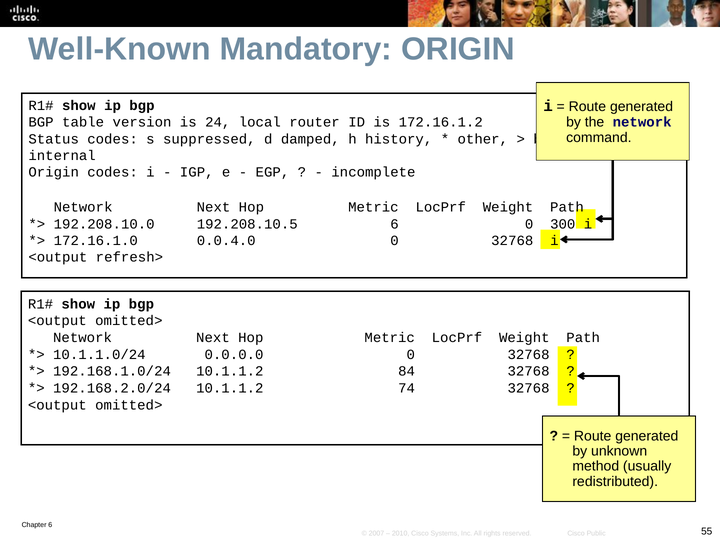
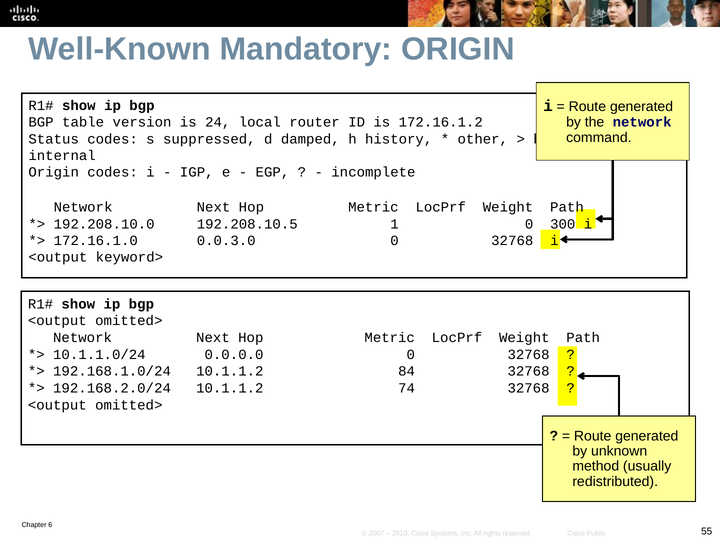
192.208.10.5 6: 6 -> 1
0.0.4.0: 0.0.4.0 -> 0.0.3.0
refresh>: refresh> -> keyword>
